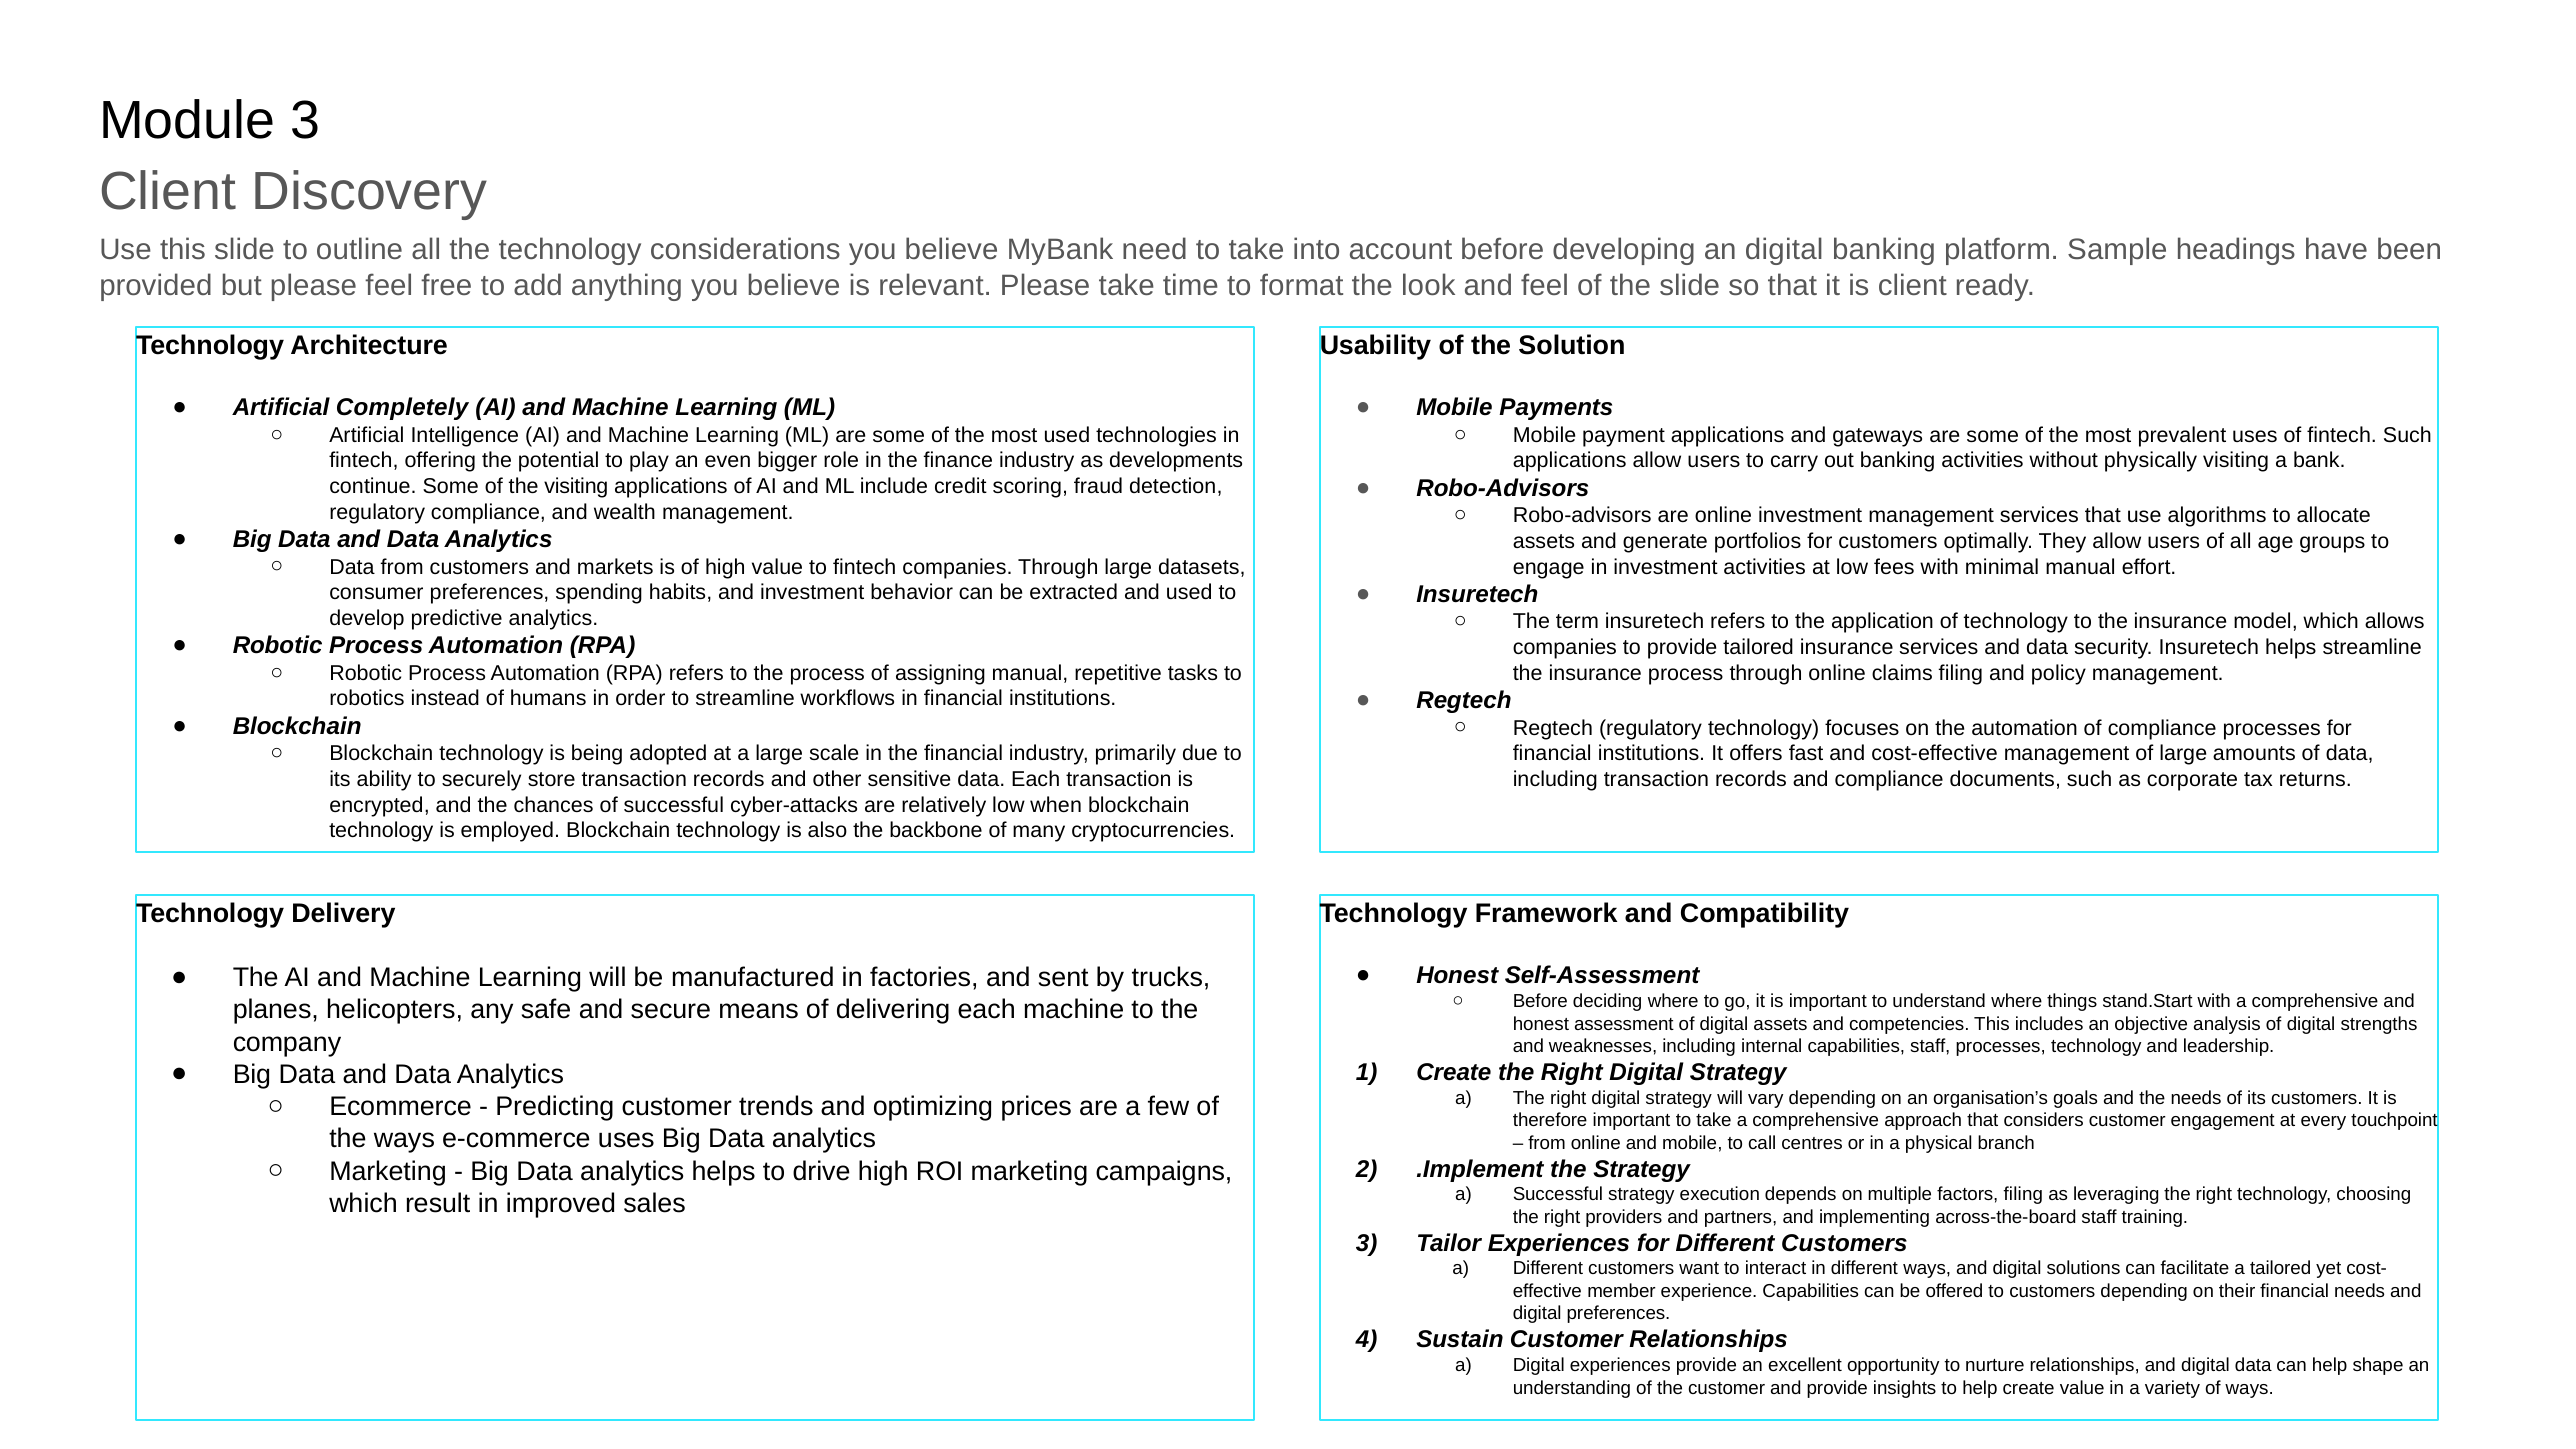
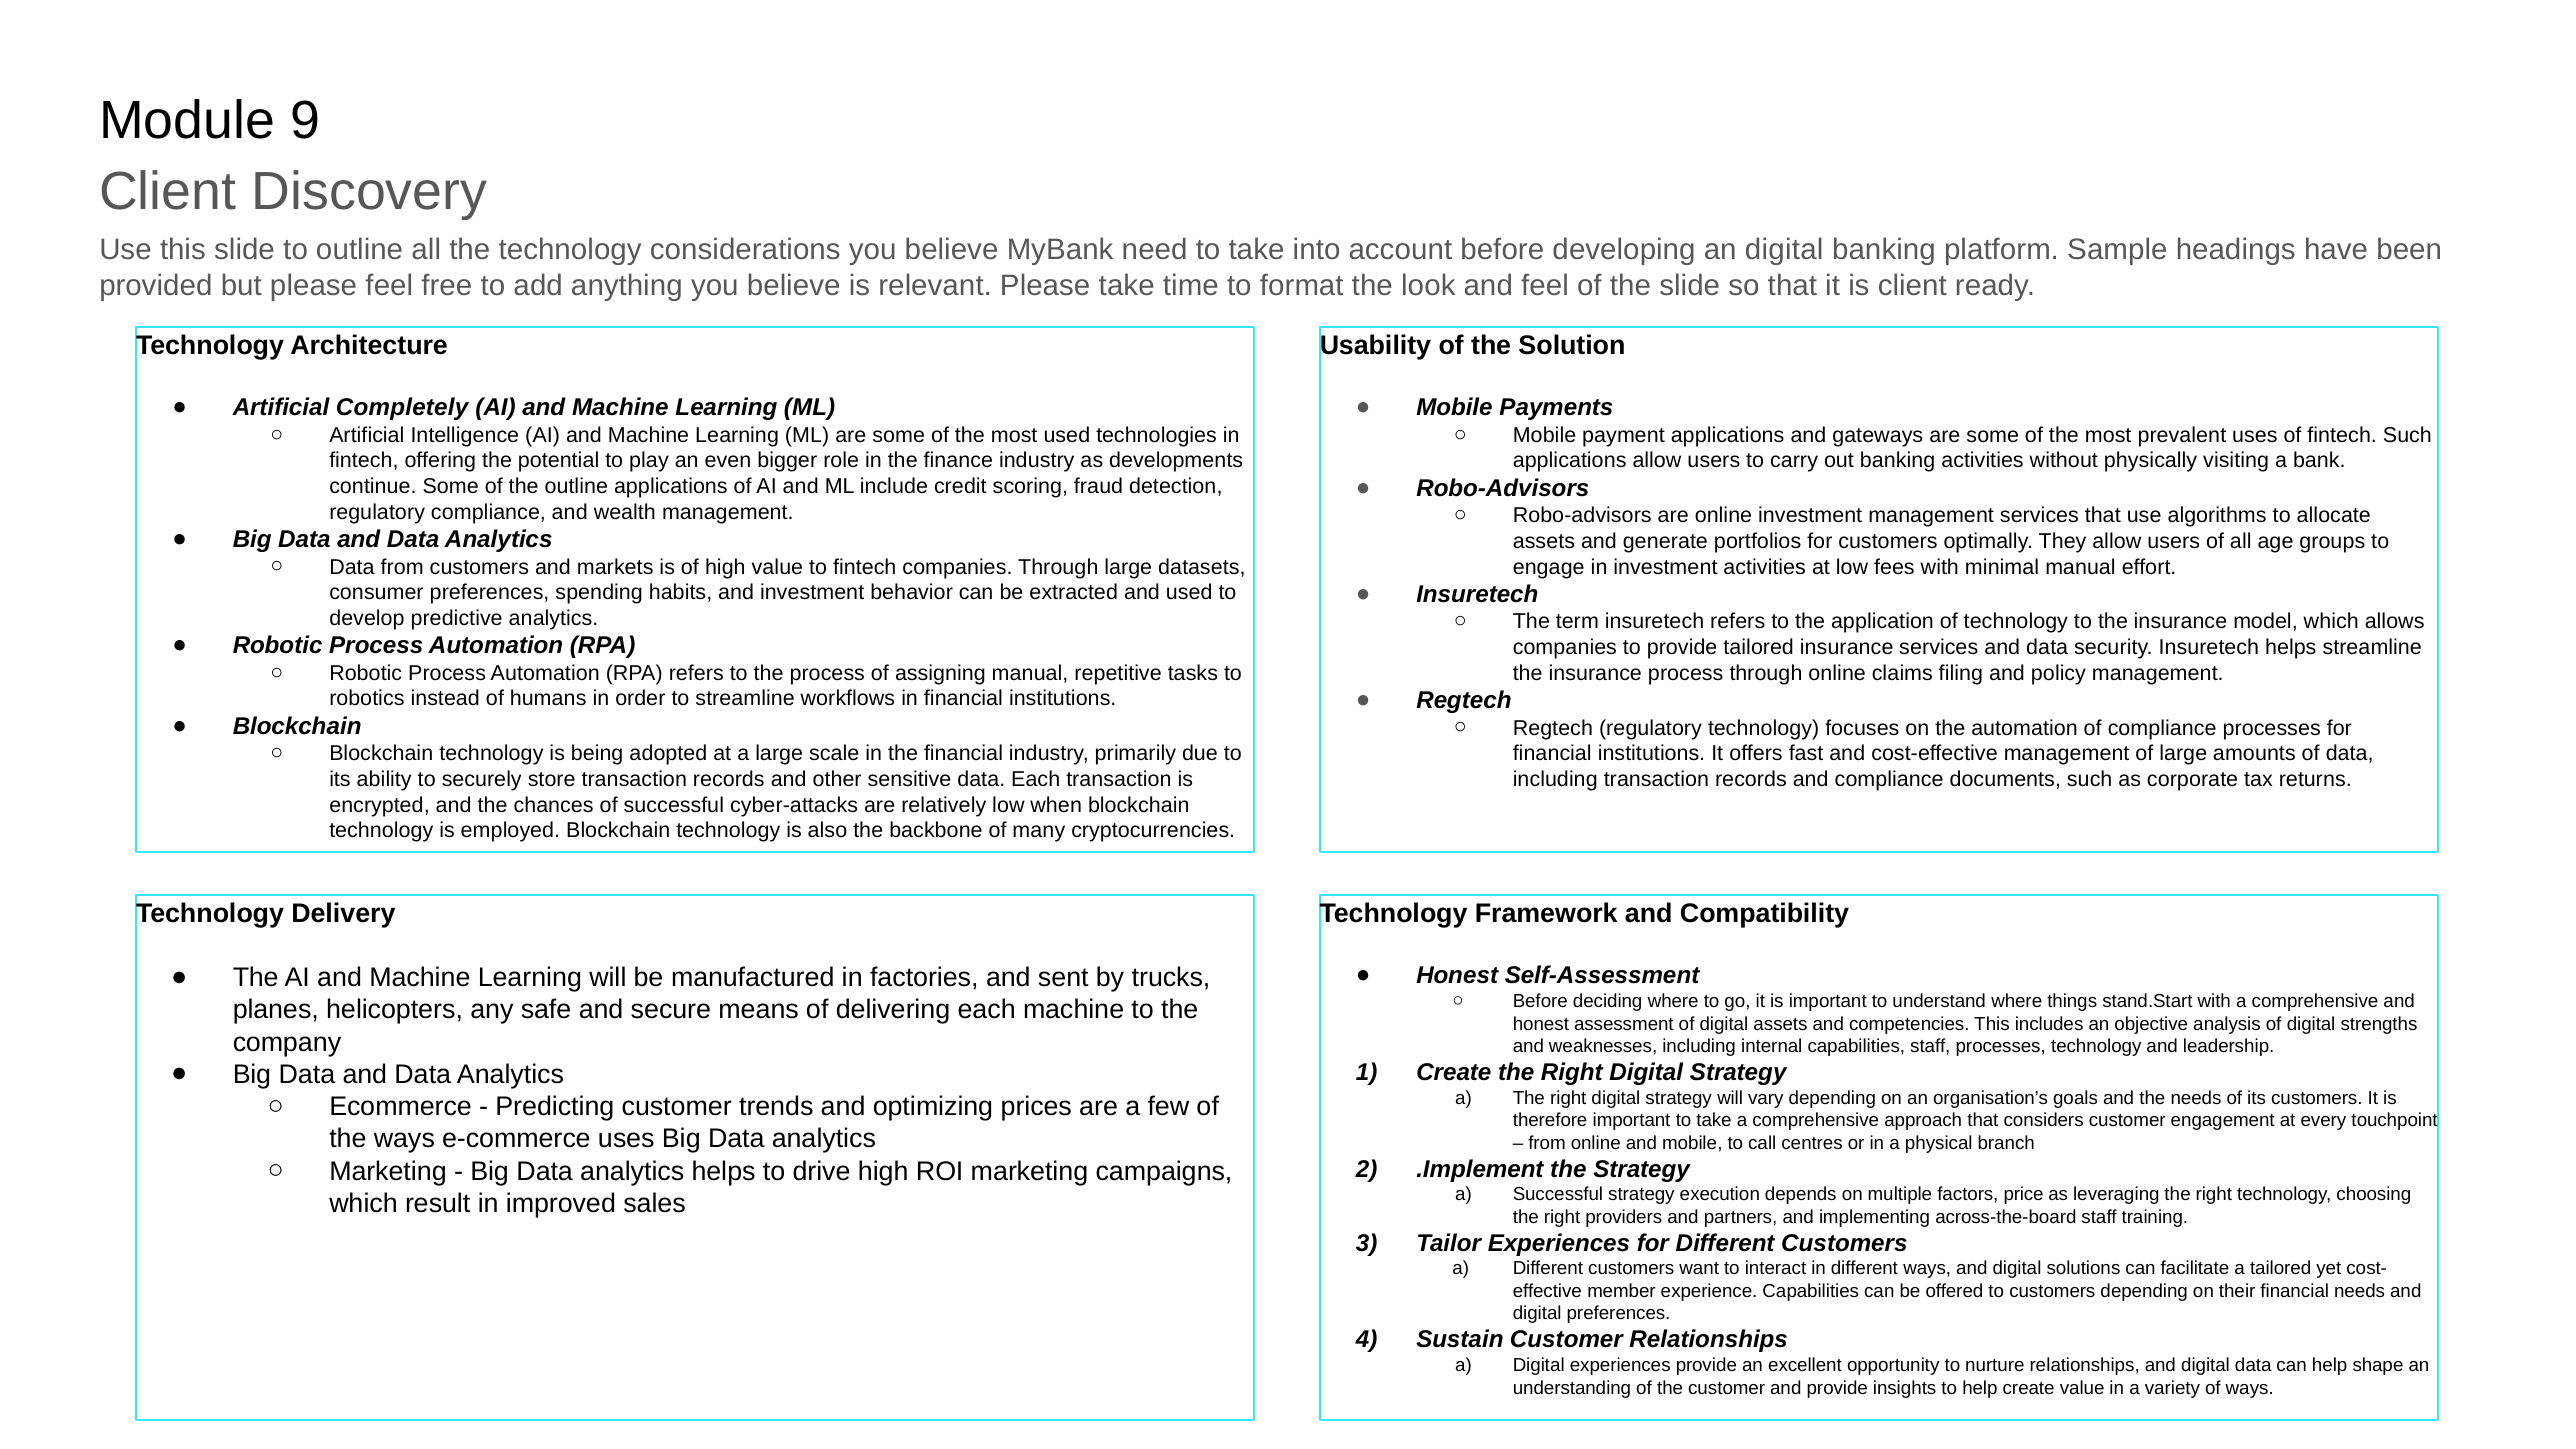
Module 3: 3 -> 9
the visiting: visiting -> outline
factors filing: filing -> price
